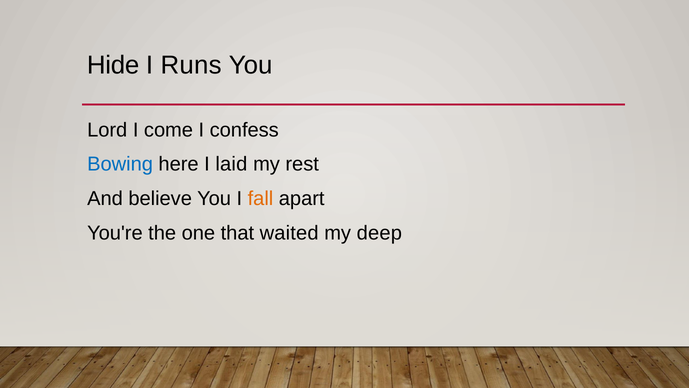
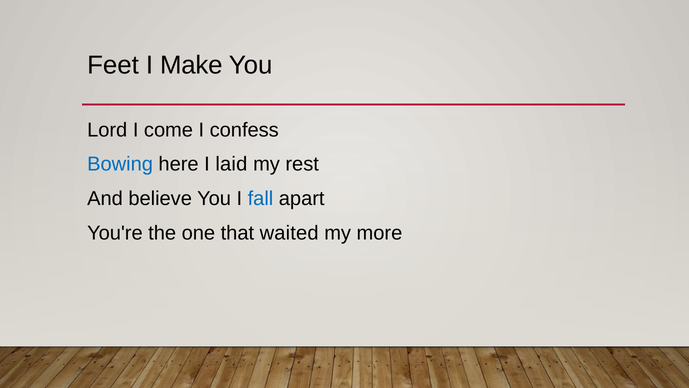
Hide: Hide -> Feet
Runs: Runs -> Make
fall colour: orange -> blue
deep: deep -> more
